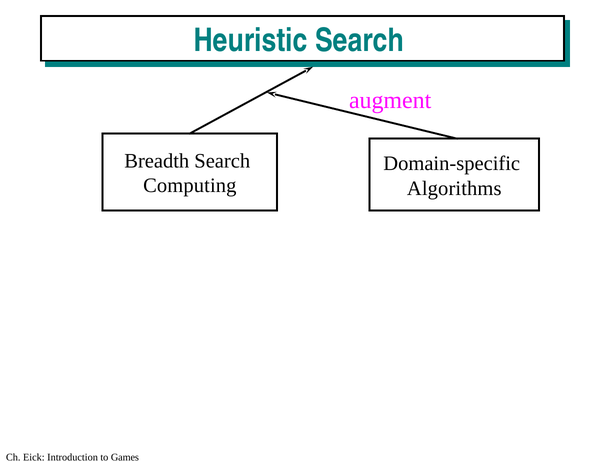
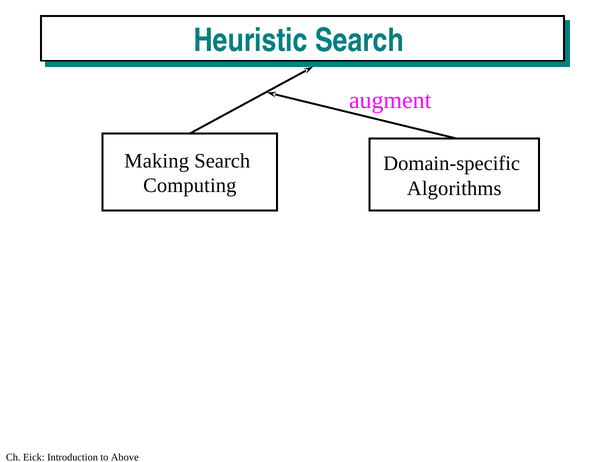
Breadth: Breadth -> Making
Games: Games -> Above
